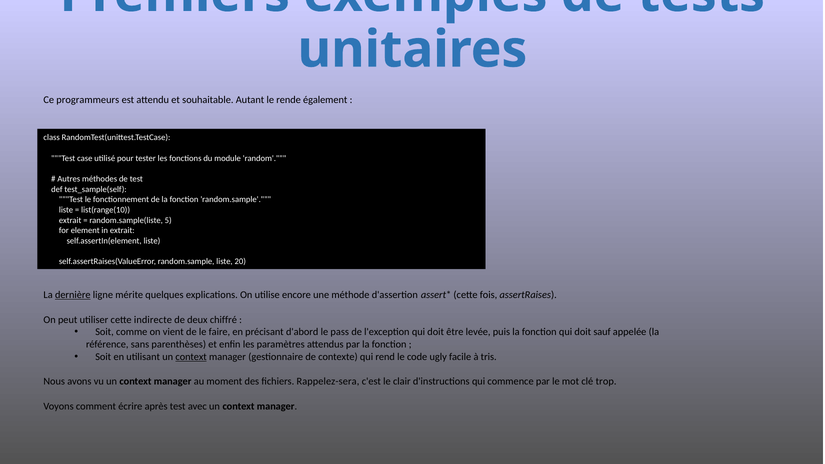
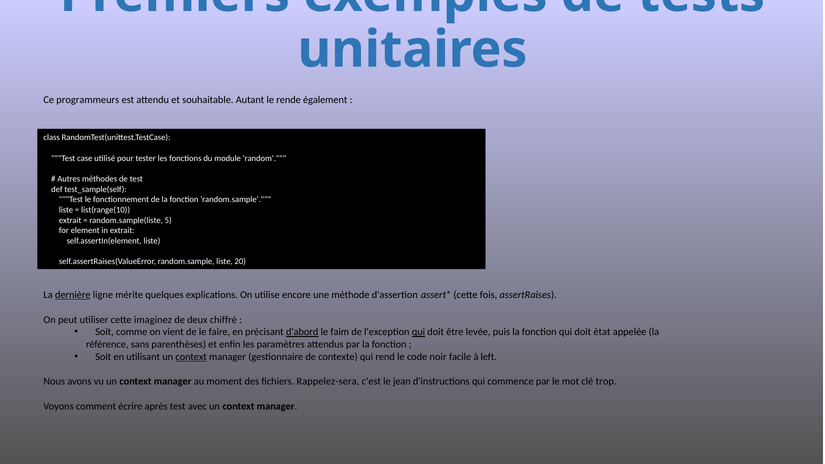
indirecte: indirecte -> imaginez
d'abord underline: none -> present
pass: pass -> faim
qui at (418, 332) underline: none -> present
sauf: sauf -> état
ugly: ugly -> noir
tris: tris -> left
clair: clair -> jean
